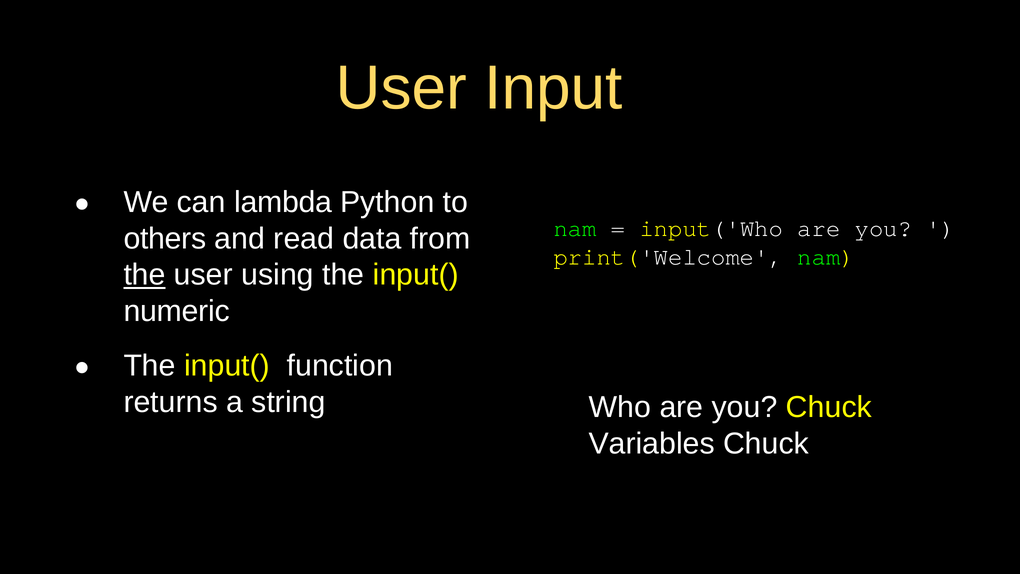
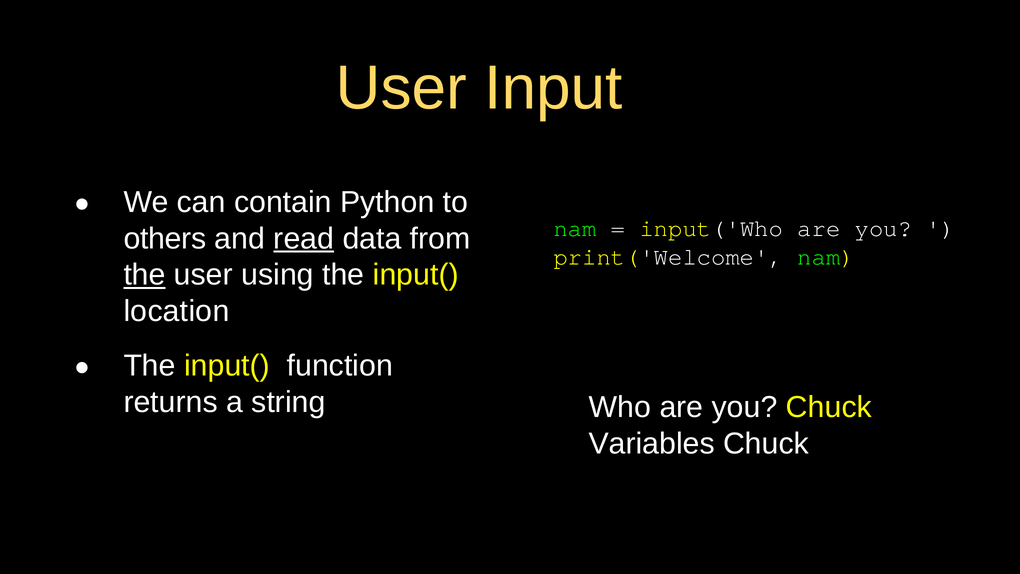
lambda: lambda -> contain
read underline: none -> present
numeric: numeric -> location
